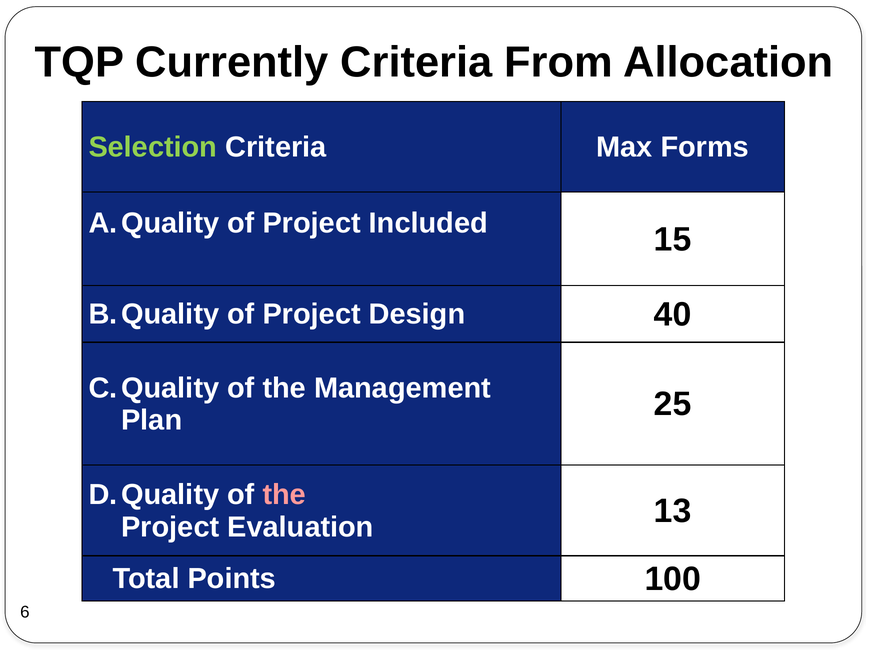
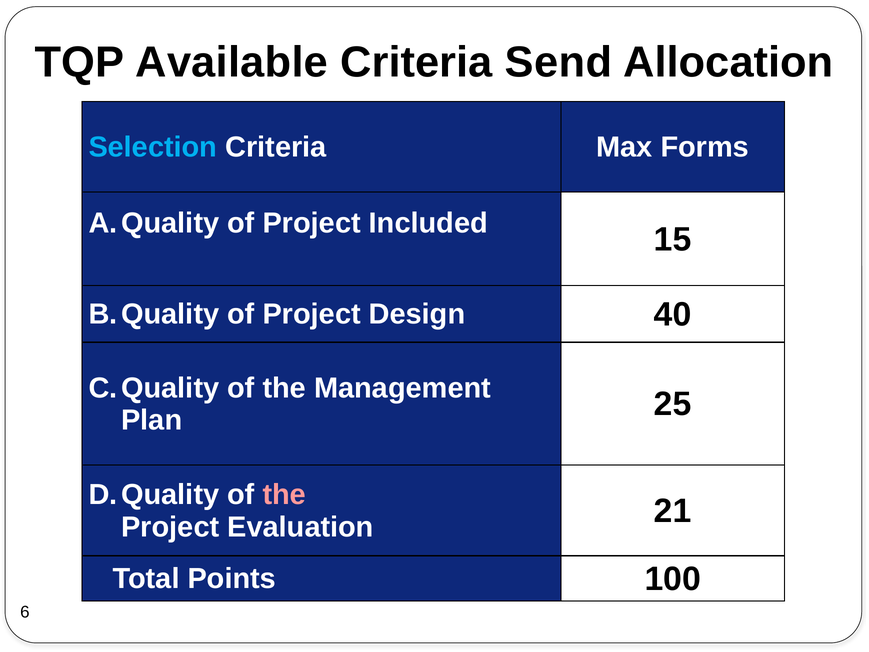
Currently: Currently -> Available
From: From -> Send
Selection colour: light green -> light blue
13: 13 -> 21
